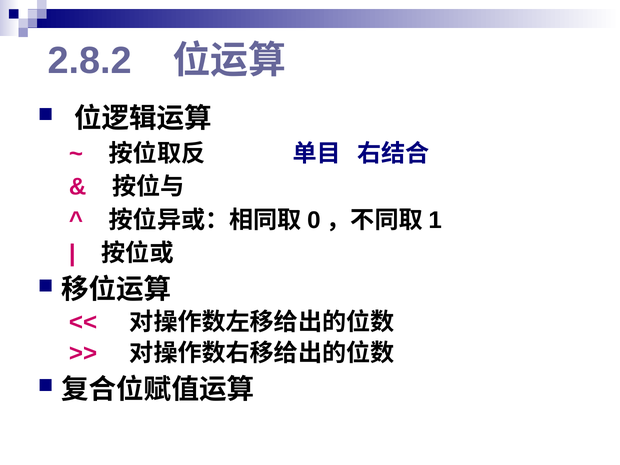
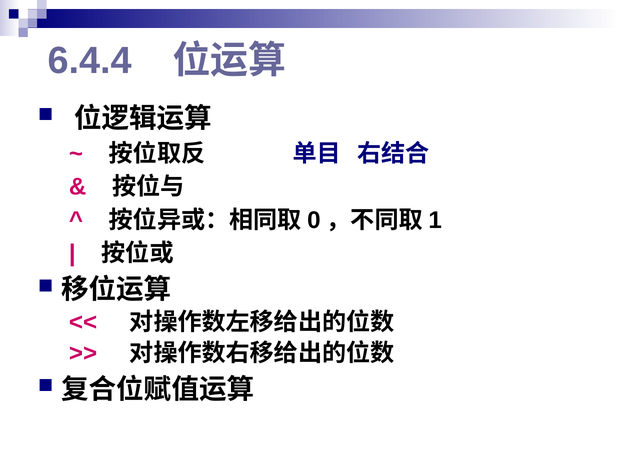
2.8.2: 2.8.2 -> 6.4.4
